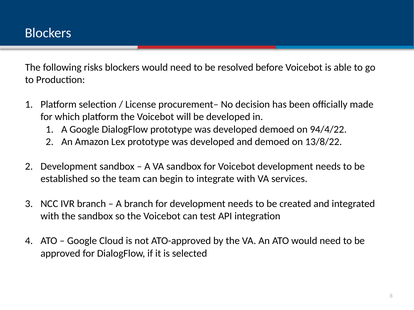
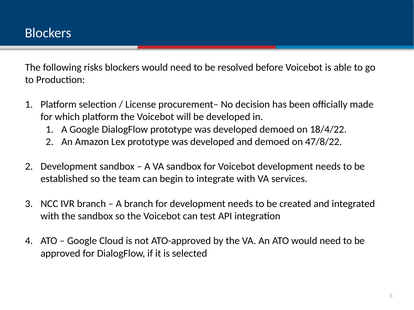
94/4/22: 94/4/22 -> 18/4/22
13/8/22: 13/8/22 -> 47/8/22
